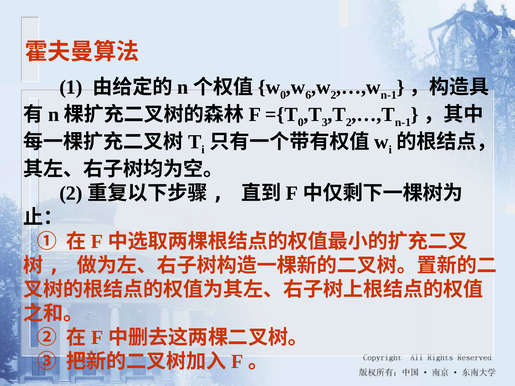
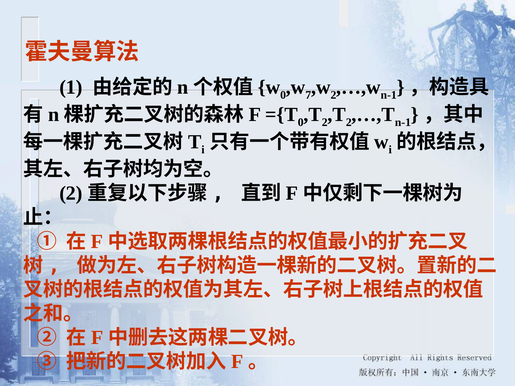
6: 6 -> 7
3 at (325, 123): 3 -> 2
